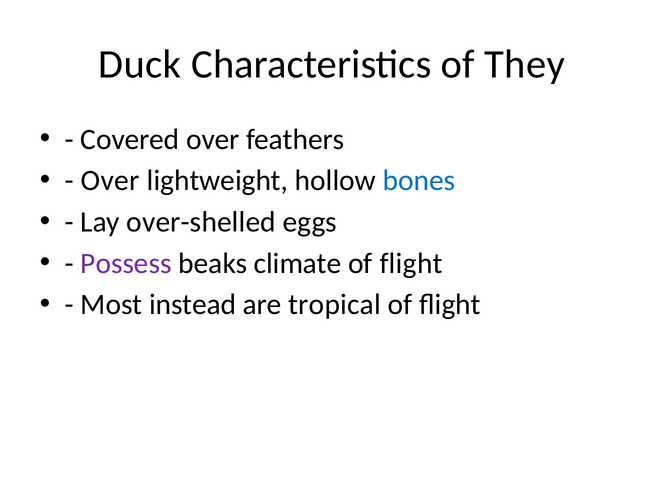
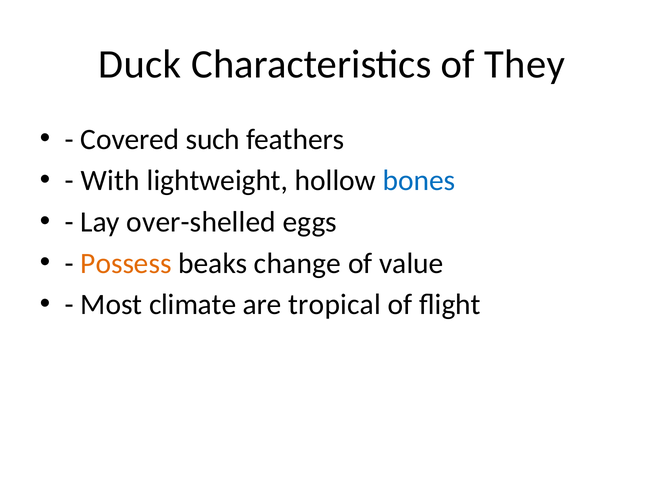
Covered over: over -> such
Over at (110, 181): Over -> With
Possess colour: purple -> orange
climate: climate -> change
flight at (411, 263): flight -> value
instead: instead -> climate
